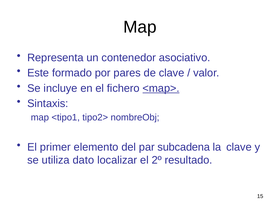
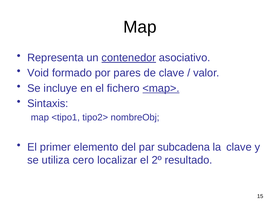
contenedor underline: none -> present
Este: Este -> Void
dato: dato -> cero
